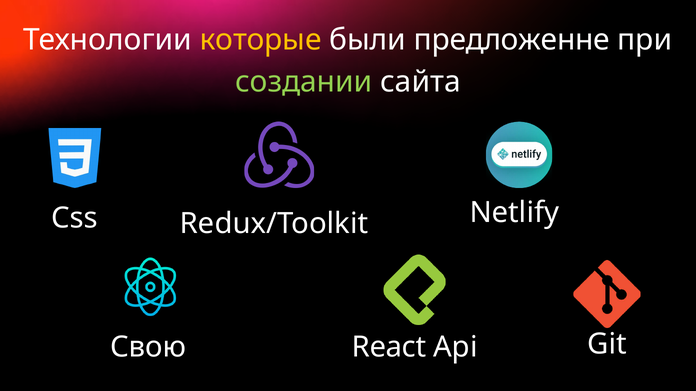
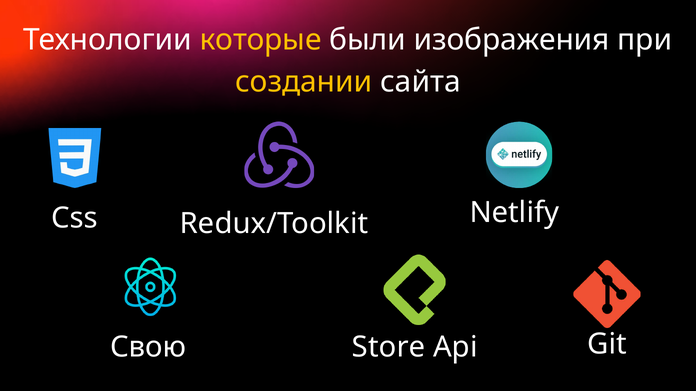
предложенне: предложенне -> изображения
создании colour: light green -> yellow
React: React -> Store
